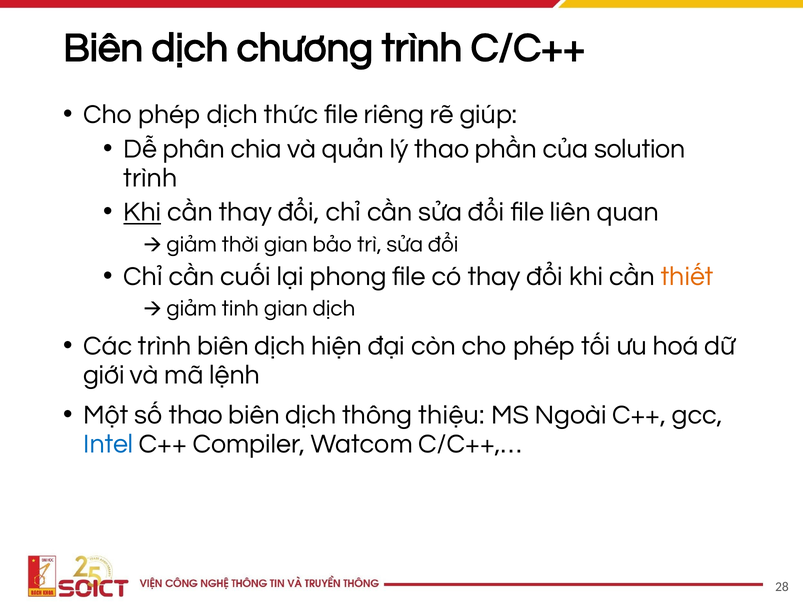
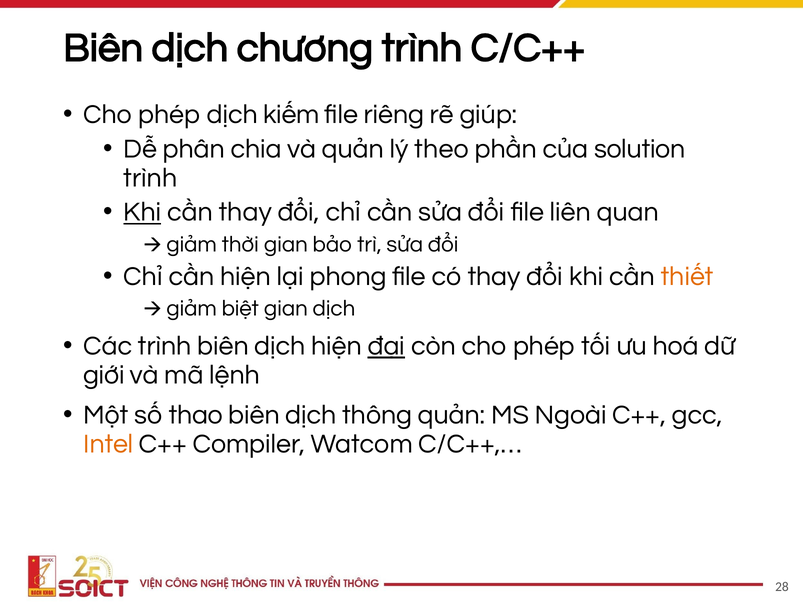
thức: thức -> kiếm
lý thao: thao -> theo
cần cuối: cuối -> hiện
tinh: tinh -> biệt
đại underline: none -> present
thông thiệu: thiệu -> quản
Intel colour: blue -> orange
